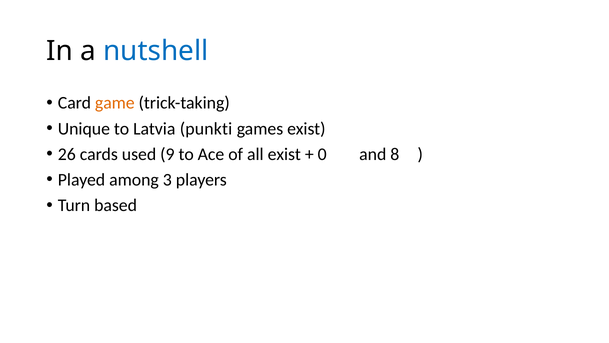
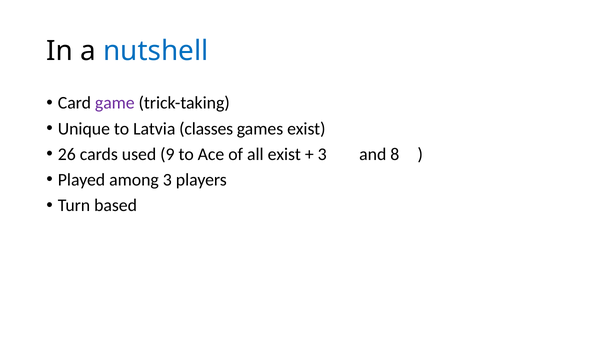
game colour: orange -> purple
punkti: punkti -> classes
0 at (322, 154): 0 -> 3
